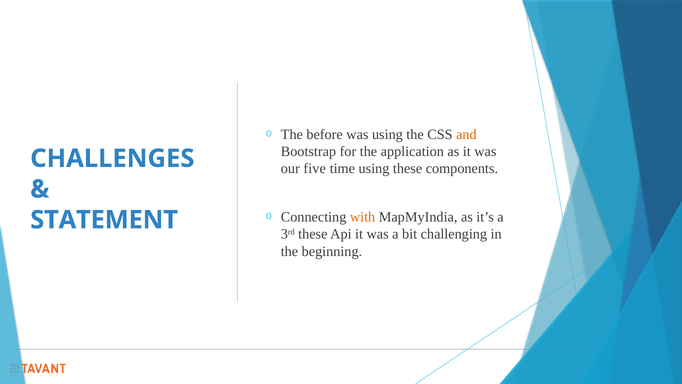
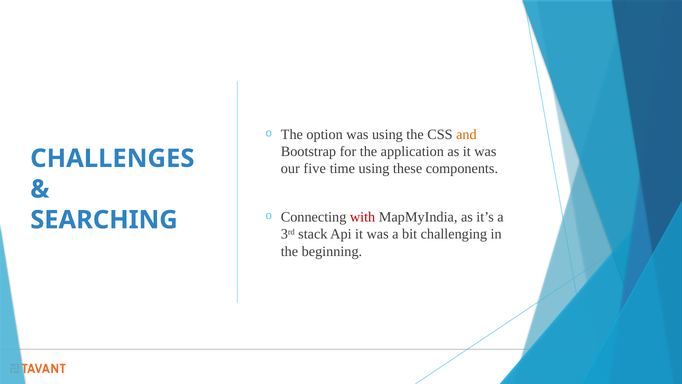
before: before -> option
with colour: orange -> red
STATEMENT: STATEMENT -> SEARCHING
3rd these: these -> stack
